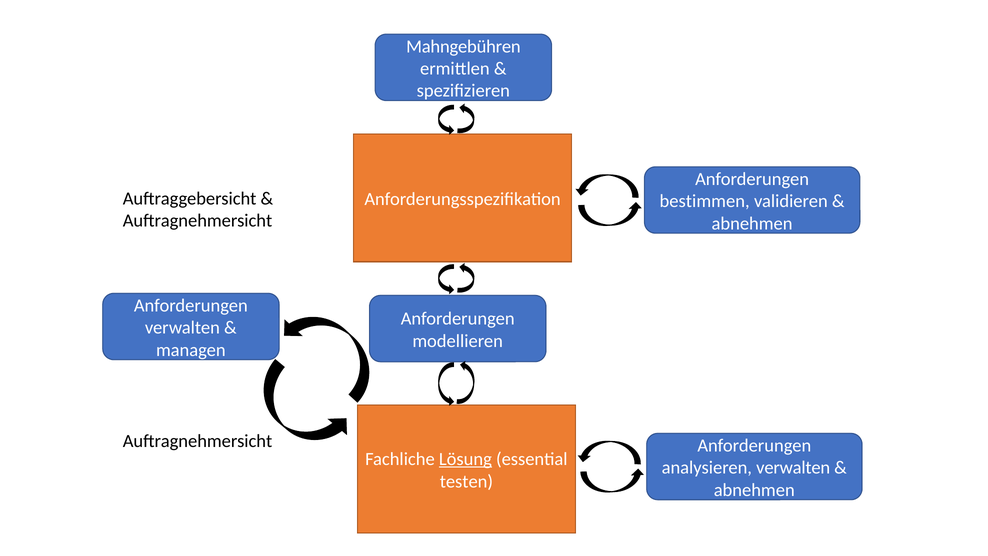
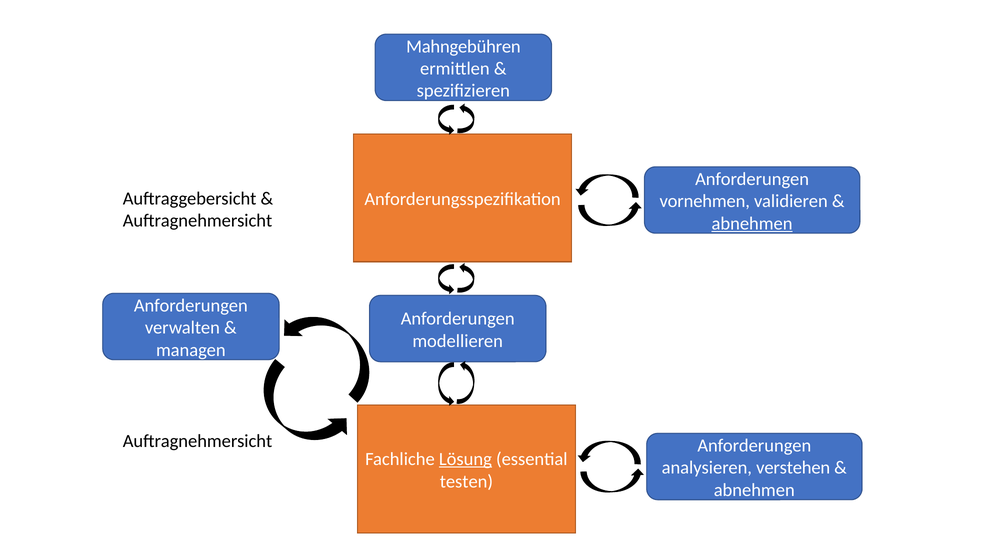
bestimmen: bestimmen -> vornehmen
abnehmen at (752, 223) underline: none -> present
analysieren verwalten: verwalten -> verstehen
